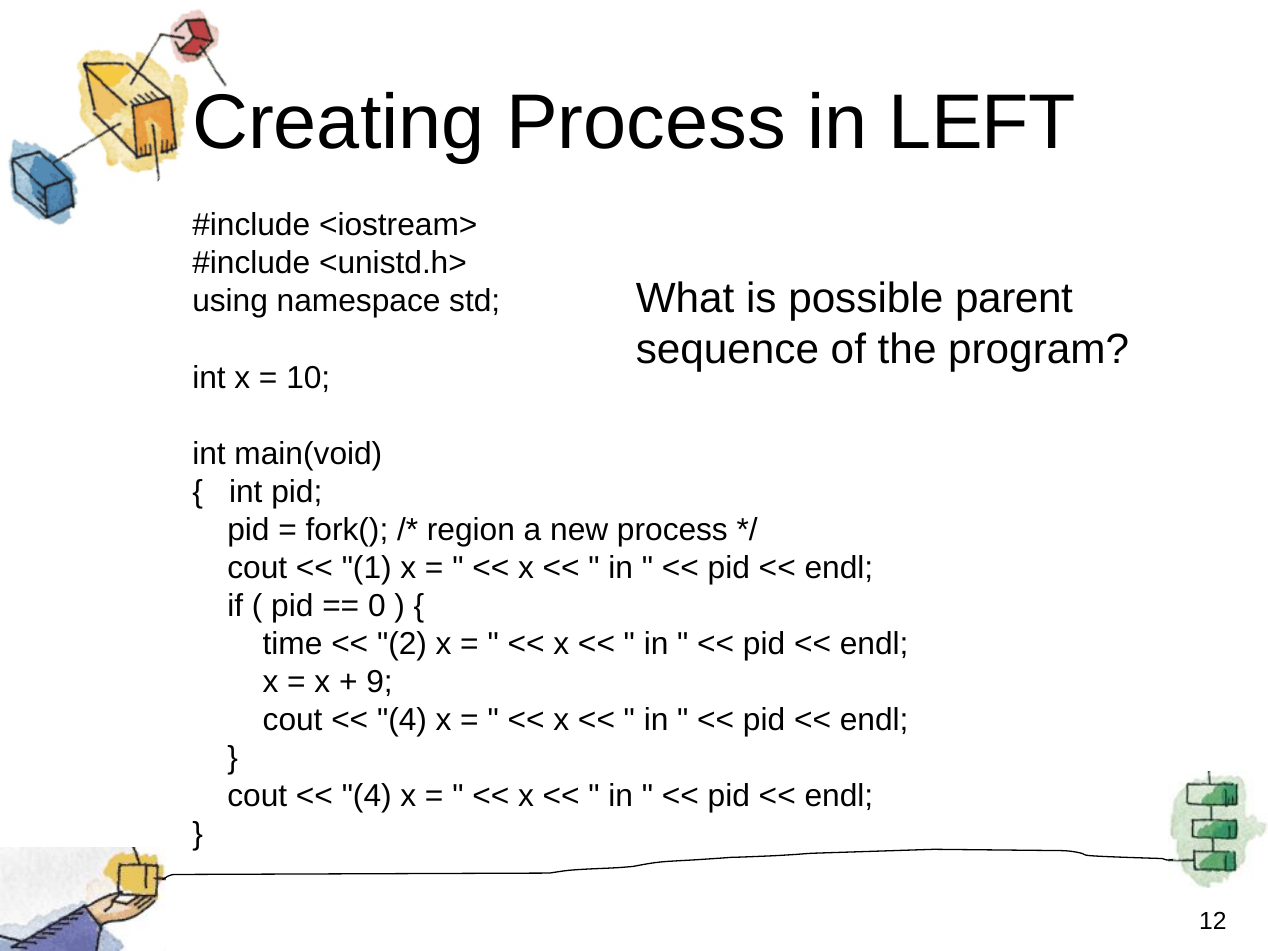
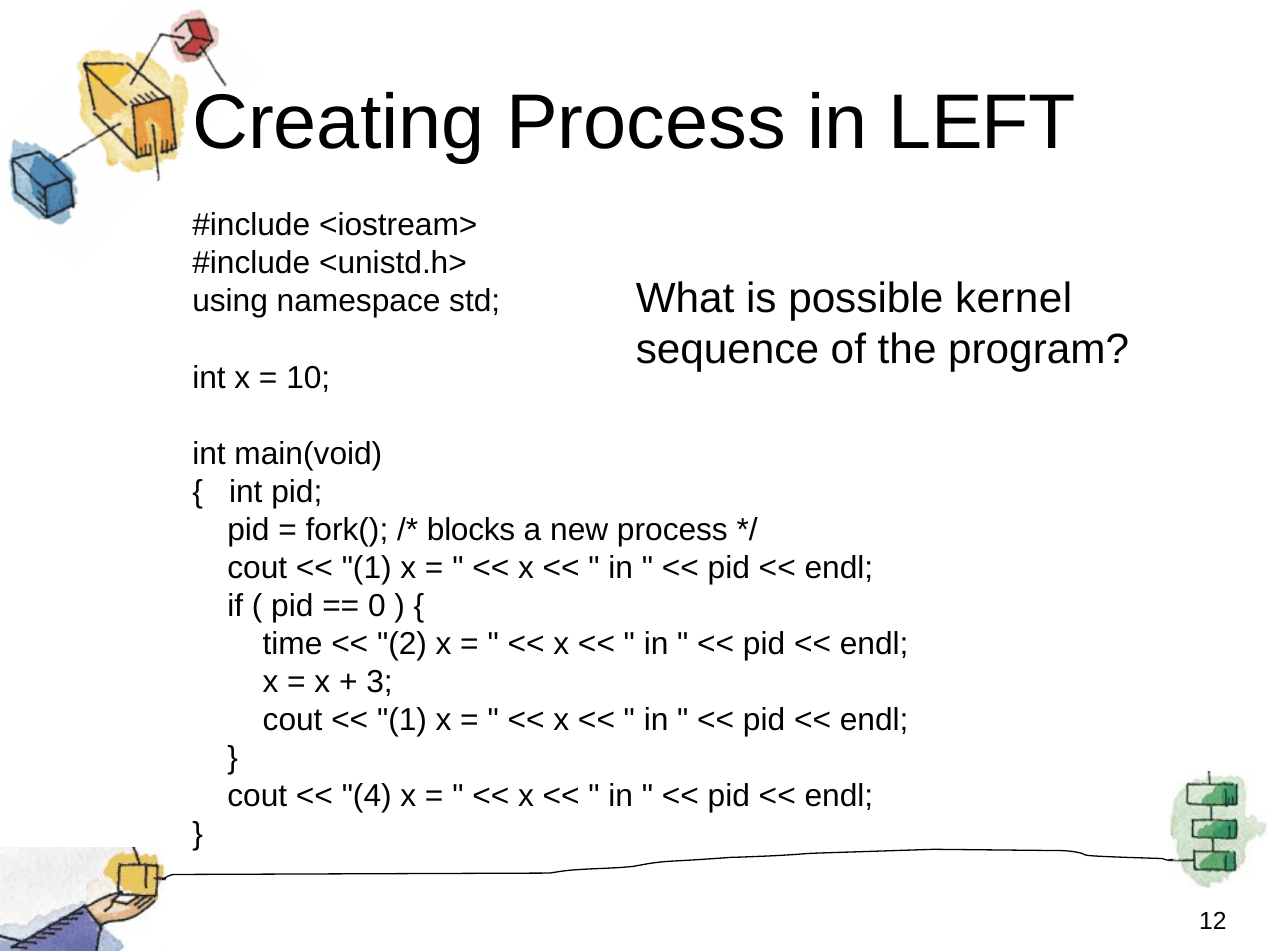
parent: parent -> kernel
region: region -> blocks
9: 9 -> 3
4 at (402, 720): 4 -> 1
